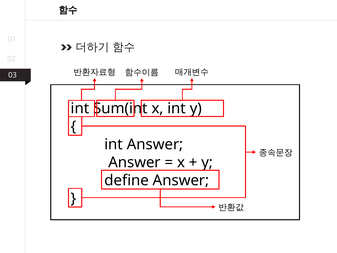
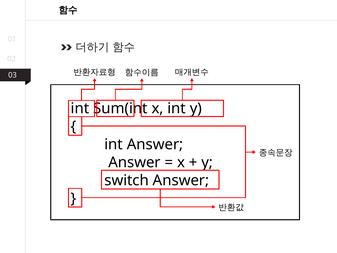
define: define -> switch
